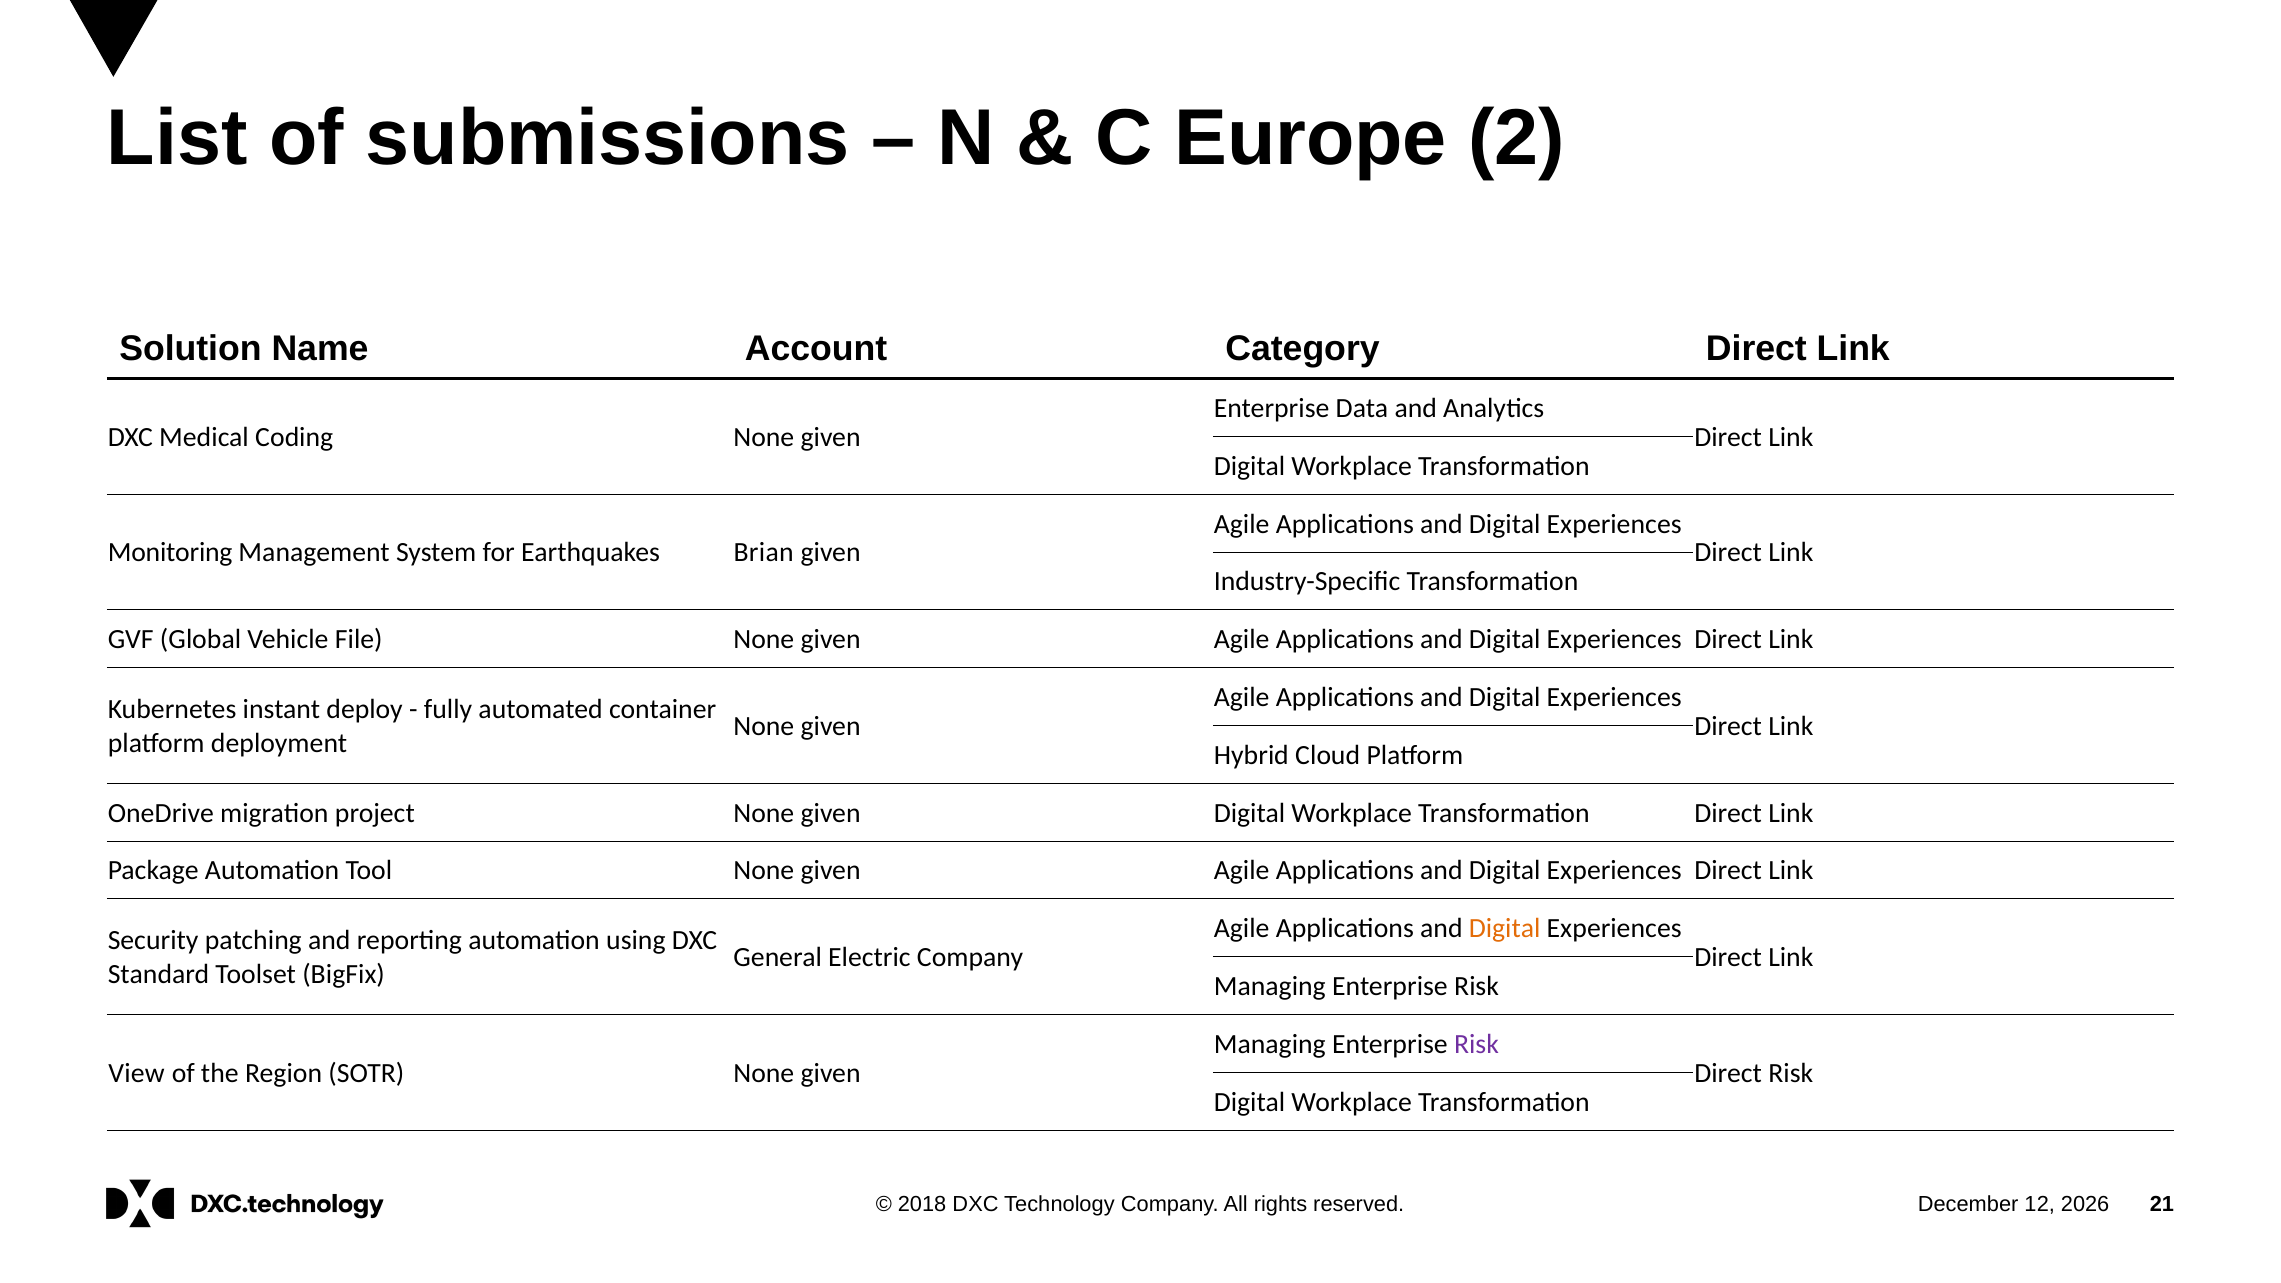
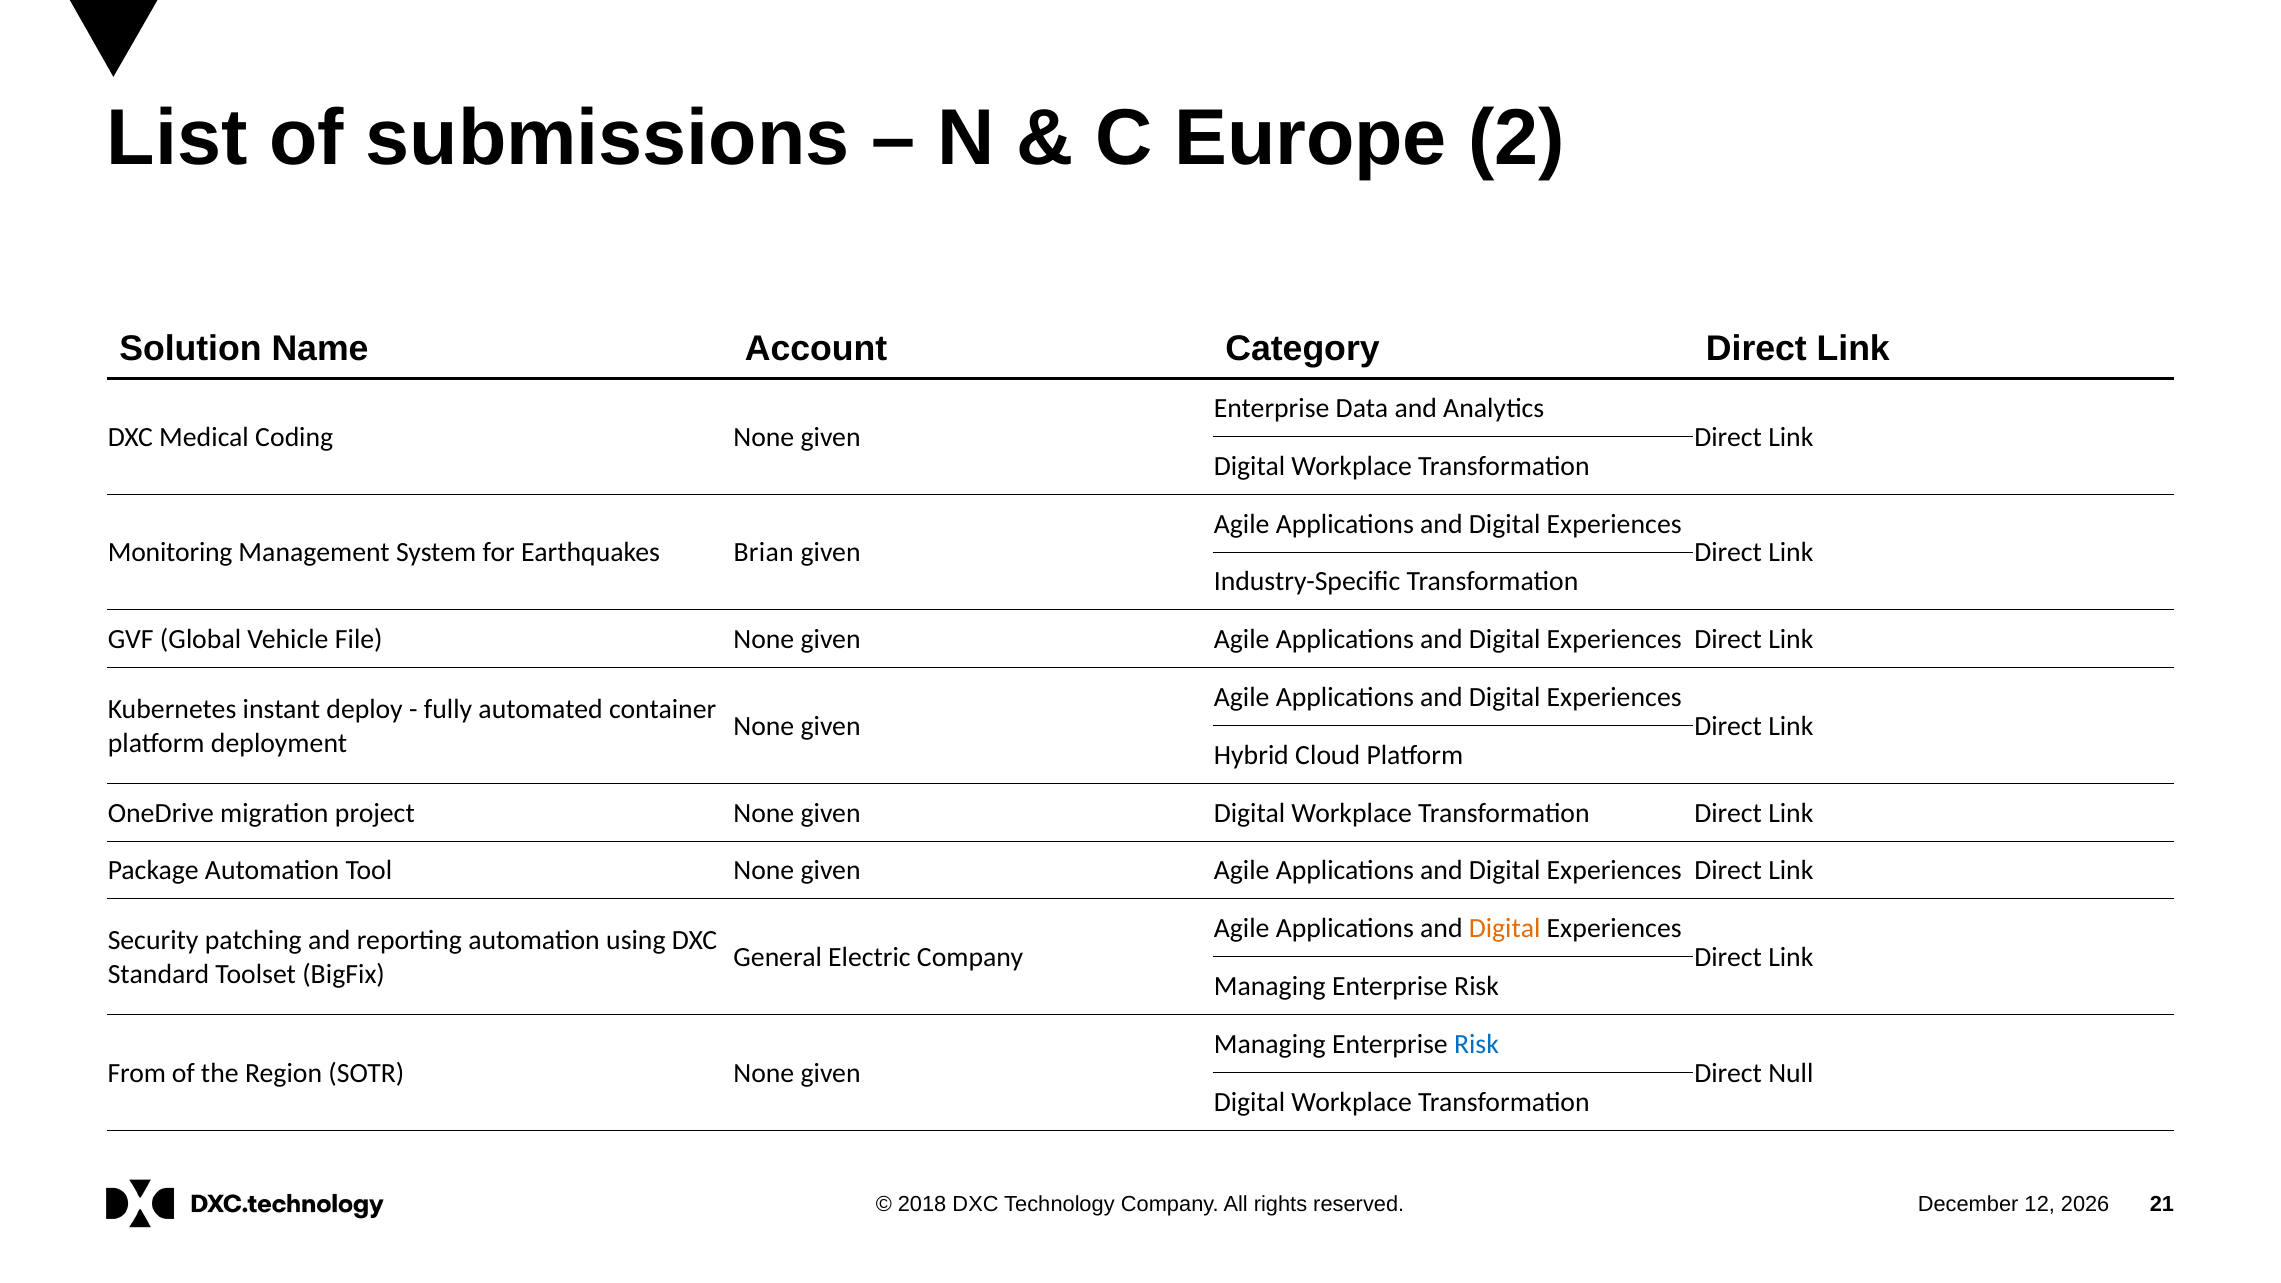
Risk at (1477, 1044) colour: purple -> blue
View: View -> From
Direct Risk: Risk -> Null
